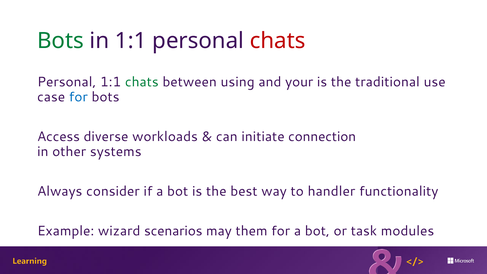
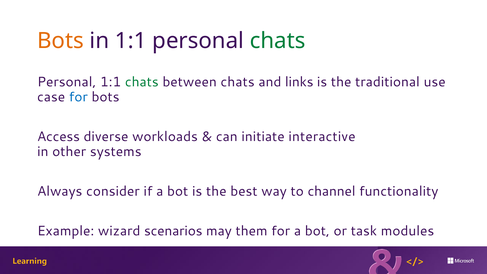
Bots at (61, 41) colour: green -> orange
chats at (278, 41) colour: red -> green
between using: using -> chats
your: your -> links
connection: connection -> interactive
handler: handler -> channel
